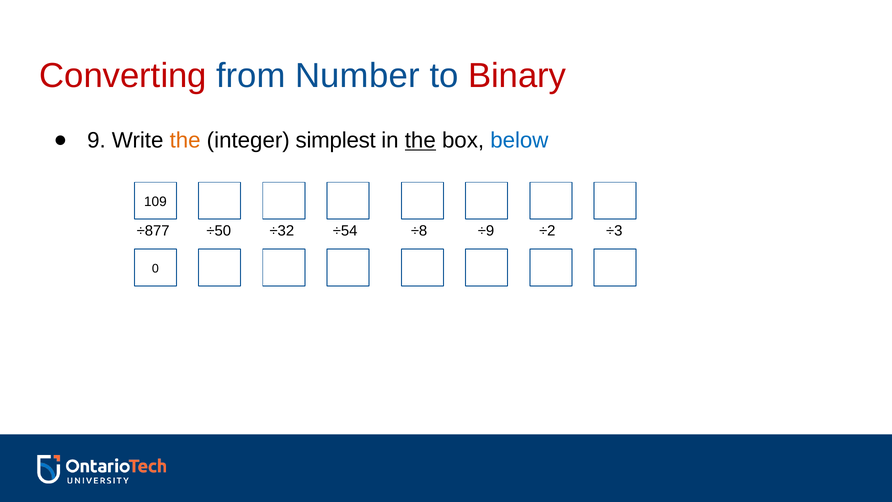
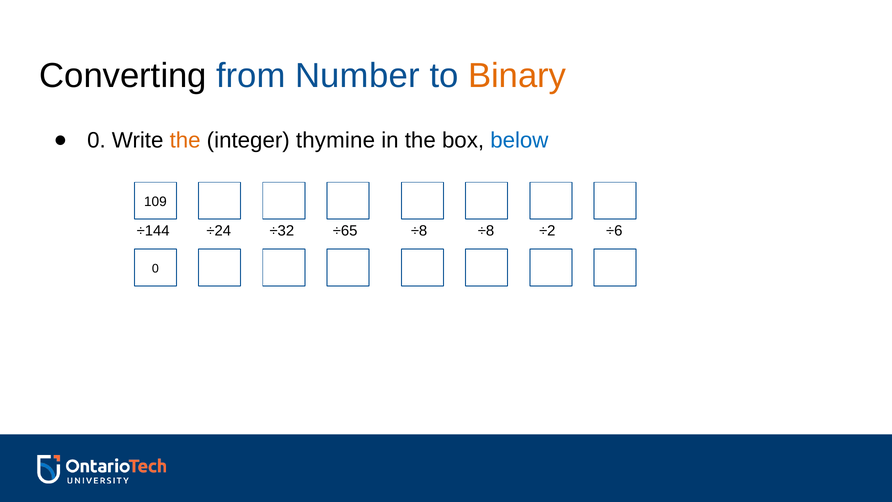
Converting colour: red -> black
Binary colour: red -> orange
9 at (96, 140): 9 -> 0
simplest: simplest -> thymine
the at (420, 140) underline: present -> none
÷877: ÷877 -> ÷144
÷50: ÷50 -> ÷24
÷54: ÷54 -> ÷65
÷8 ÷9: ÷9 -> ÷8
÷3: ÷3 -> ÷6
